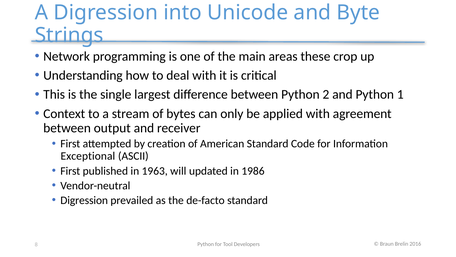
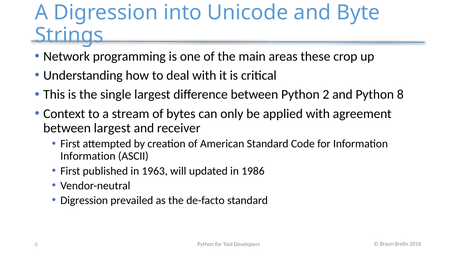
Python 1: 1 -> 8
between output: output -> largest
Exceptional at (88, 156): Exceptional -> Information
